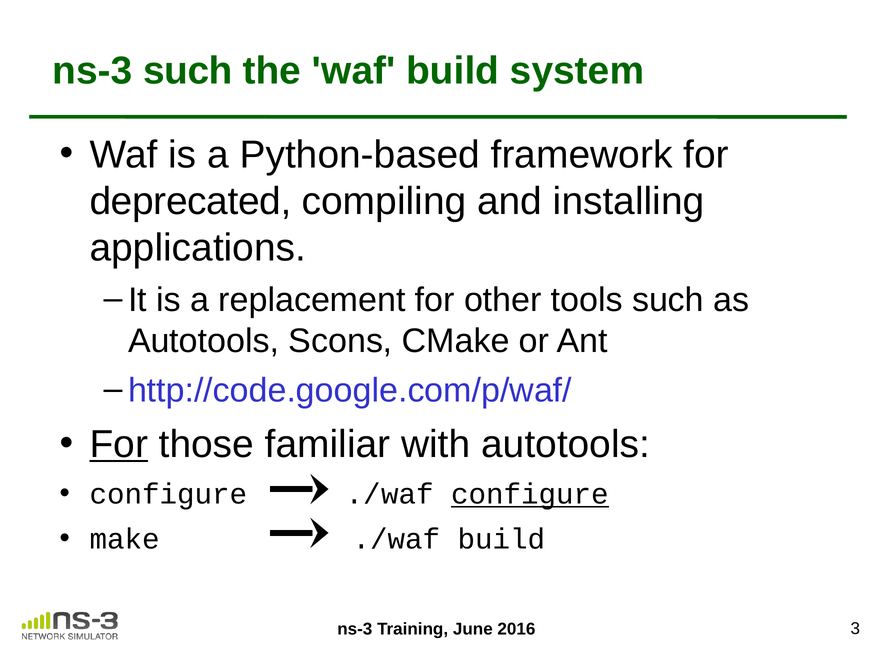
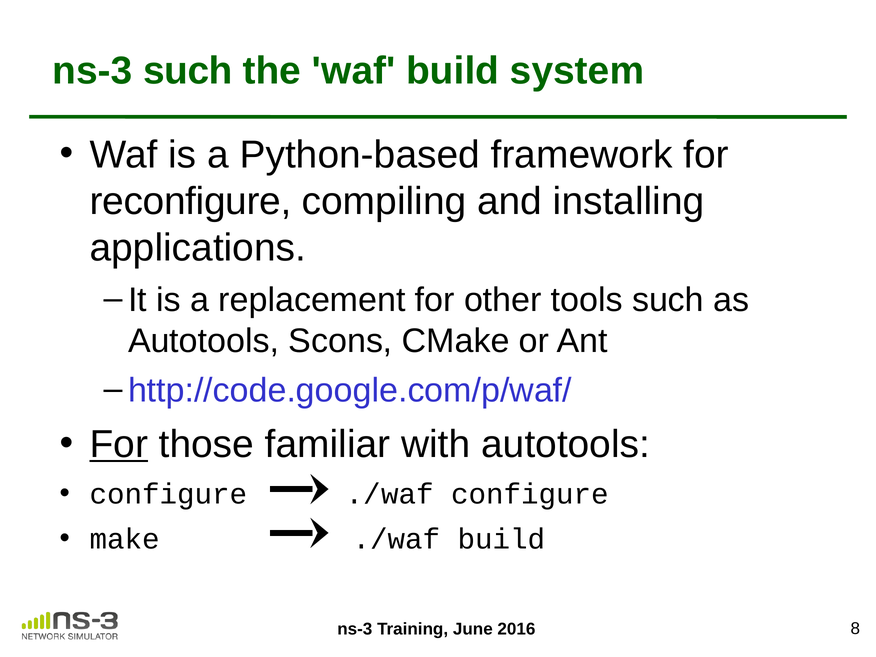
deprecated: deprecated -> reconfigure
configure at (530, 494) underline: present -> none
3: 3 -> 8
